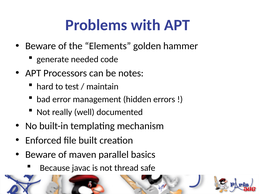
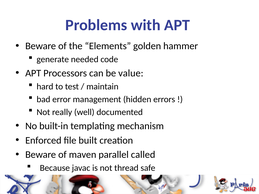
notes: notes -> value
basics: basics -> called
